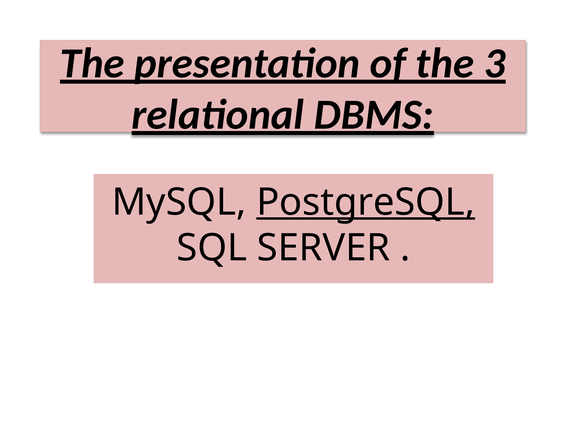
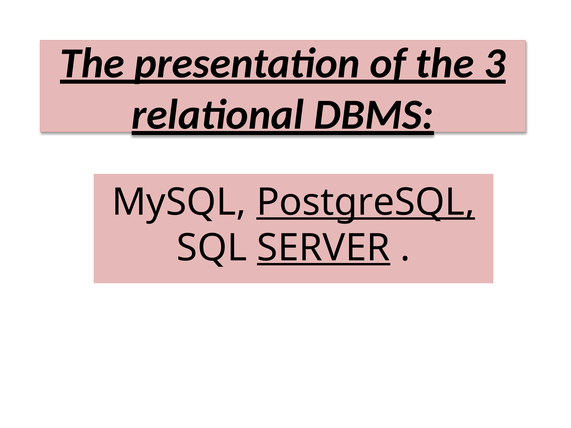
SERVER underline: none -> present
